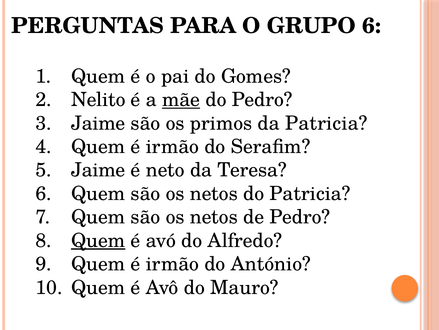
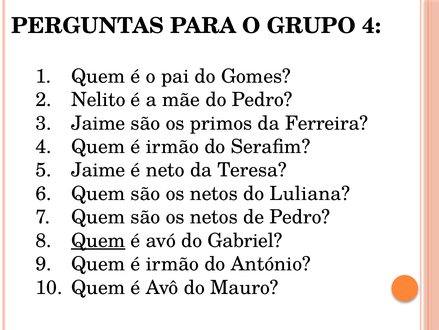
GRUPO 6: 6 -> 4
mãe underline: present -> none
da Patricia: Patricia -> Ferreira
do Patricia: Patricia -> Luliana
Alfredo: Alfredo -> Gabriel
